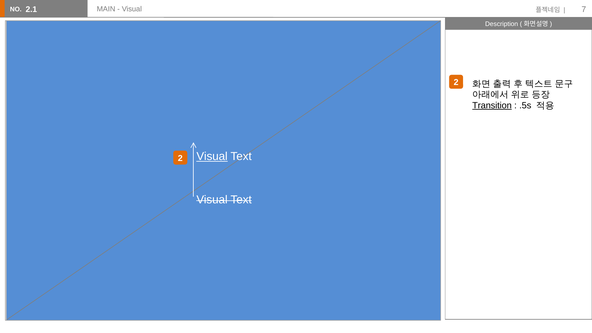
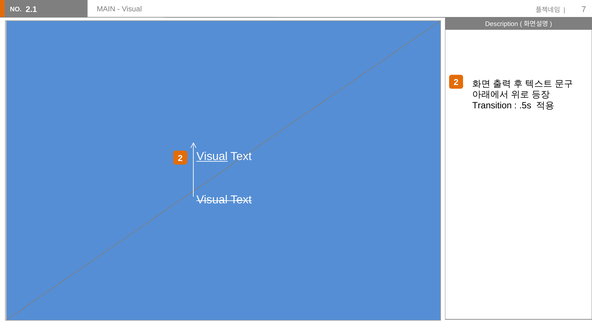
Transition underline: present -> none
